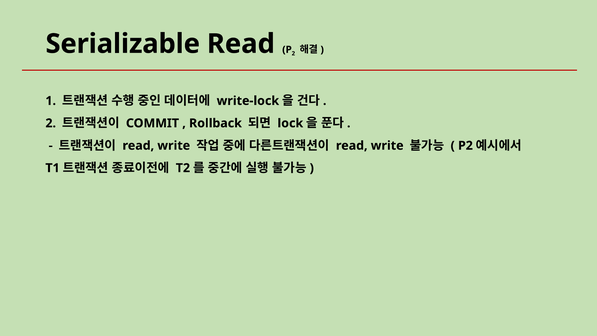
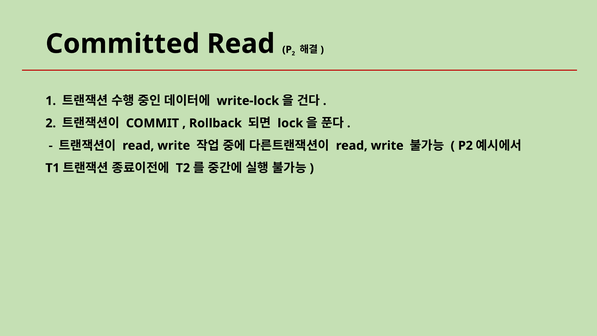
Serializable: Serializable -> Committed
